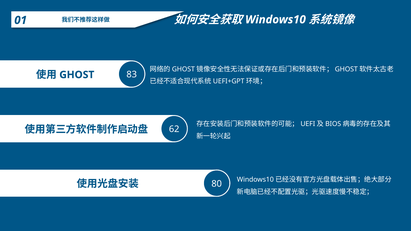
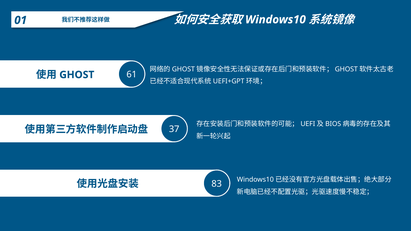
83: 83 -> 61
62: 62 -> 37
80: 80 -> 83
